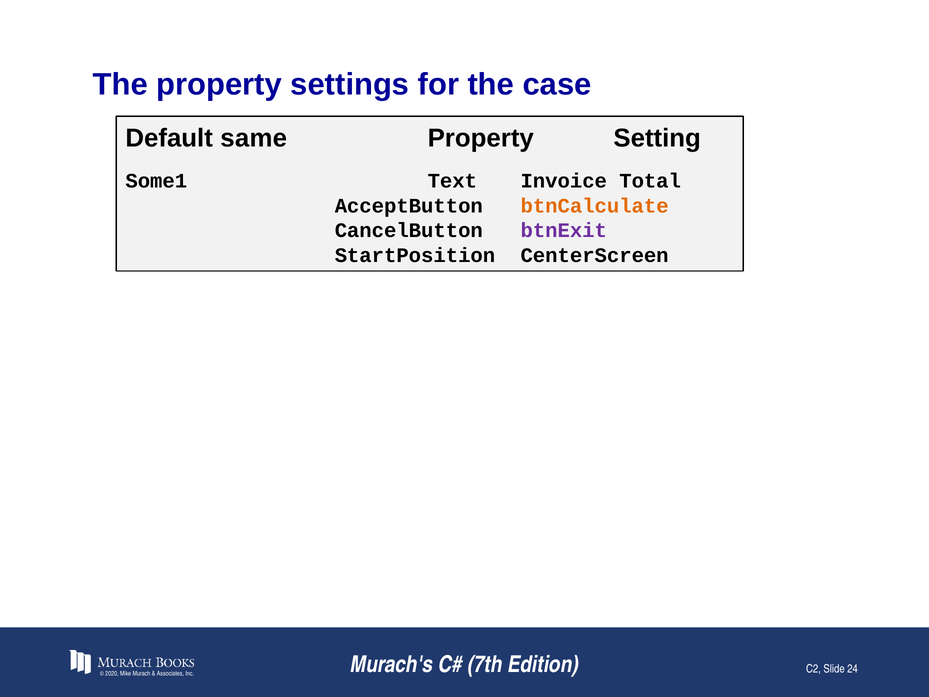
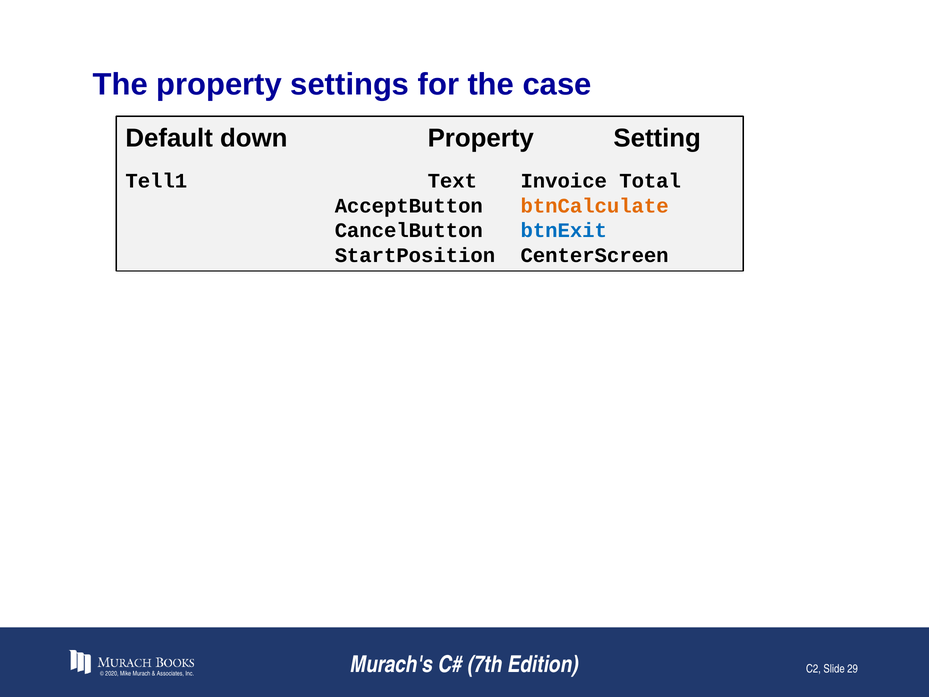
same: same -> down
Some1: Some1 -> Tell1
btnExit colour: purple -> blue
24: 24 -> 29
